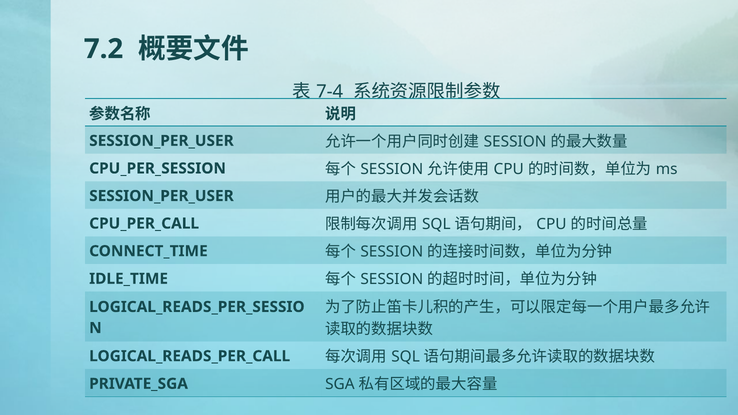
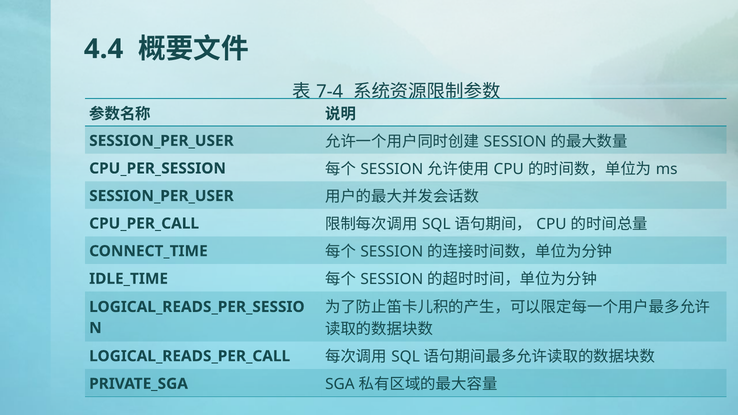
7.2: 7.2 -> 4.4
